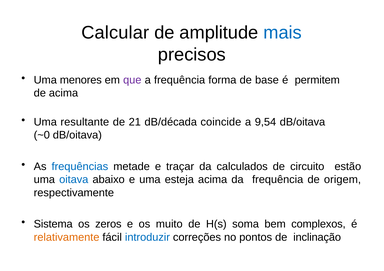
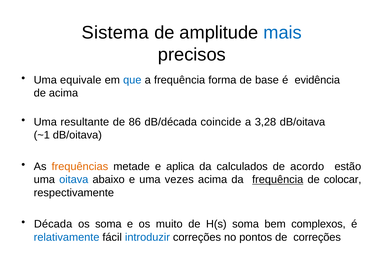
Calcular: Calcular -> Sistema
menores: menores -> equivale
que colour: purple -> blue
permitem: permitem -> evidência
21: 21 -> 86
9,54: 9,54 -> 3,28
~0: ~0 -> ~1
frequências colour: blue -> orange
traçar: traçar -> aplica
circuito: circuito -> acordo
esteja: esteja -> vezes
frequência at (278, 180) underline: none -> present
origem: origem -> colocar
Sistema: Sistema -> Década
os zeros: zeros -> soma
relativamente colour: orange -> blue
de inclinação: inclinação -> correções
